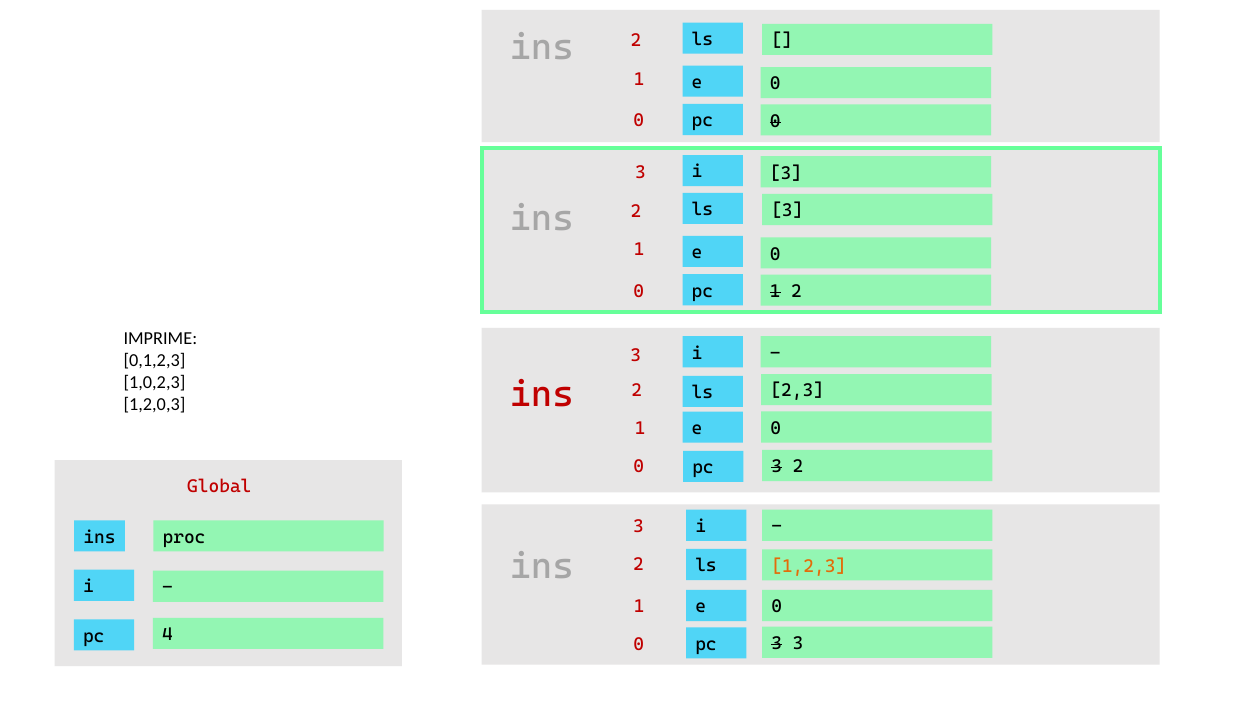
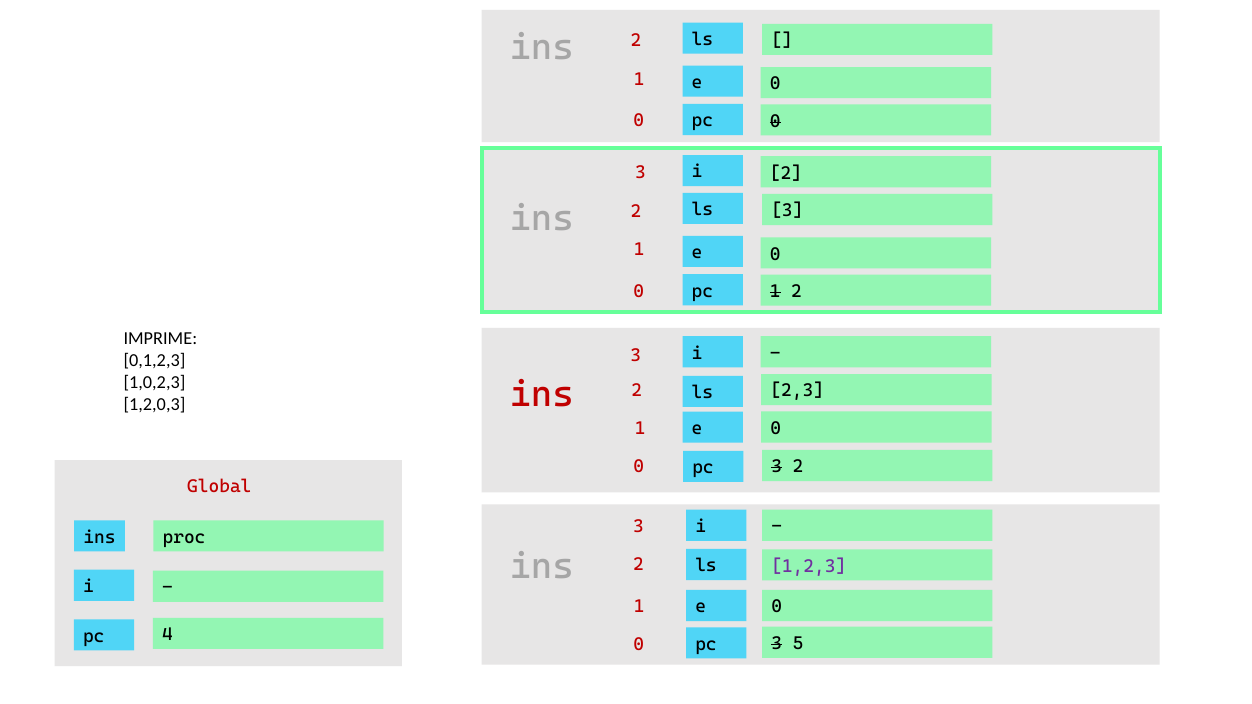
i 3: 3 -> 2
1,2,3 colour: orange -> purple
3 at (798, 644): 3 -> 5
